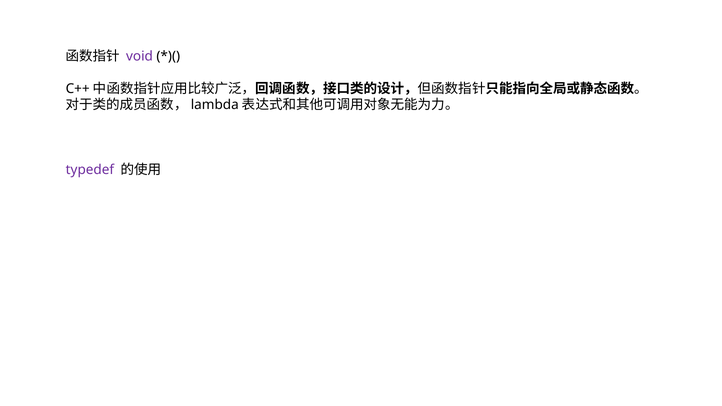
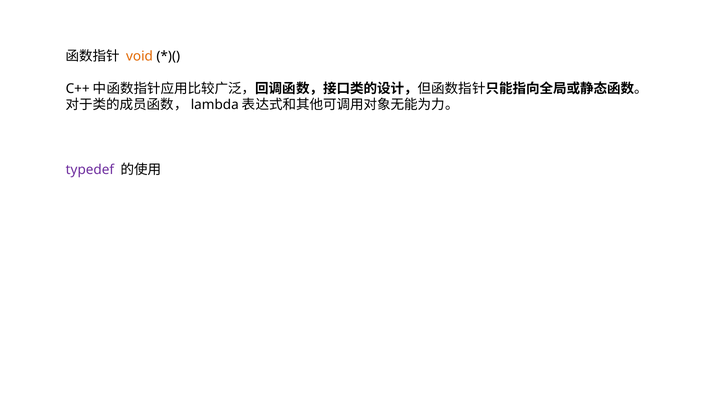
void colour: purple -> orange
